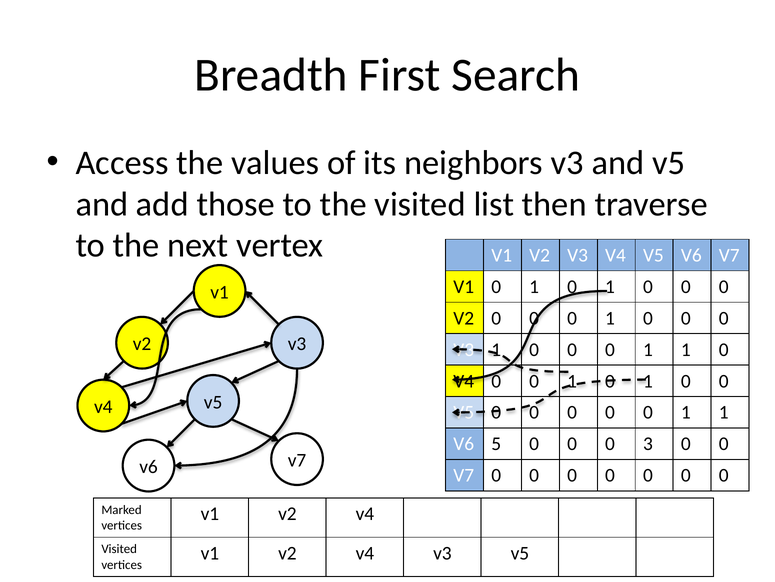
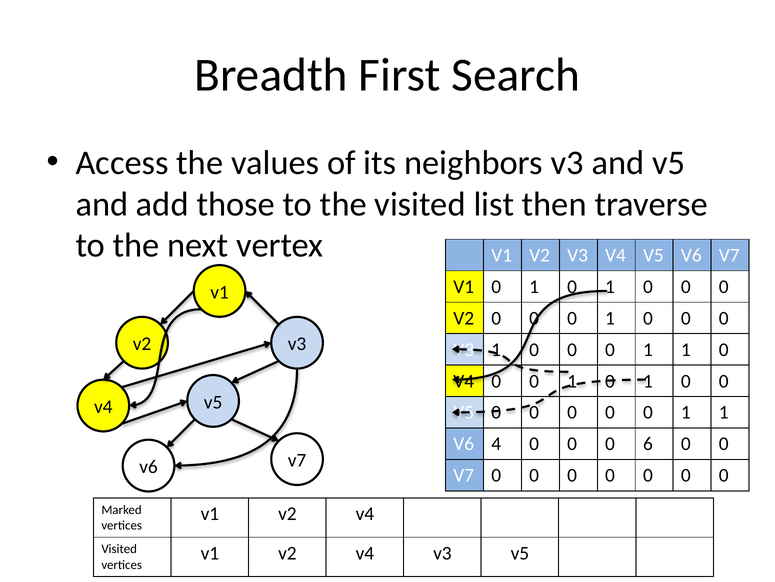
5: 5 -> 4
3: 3 -> 6
